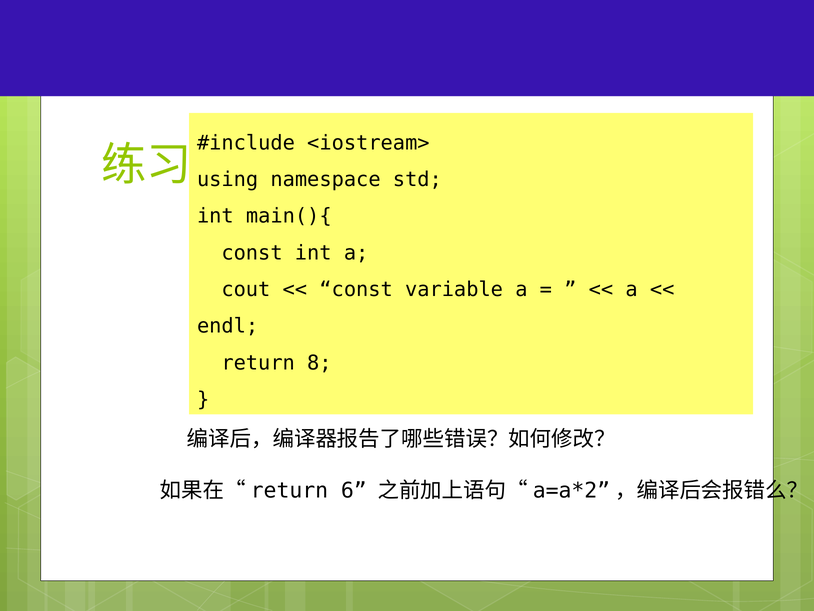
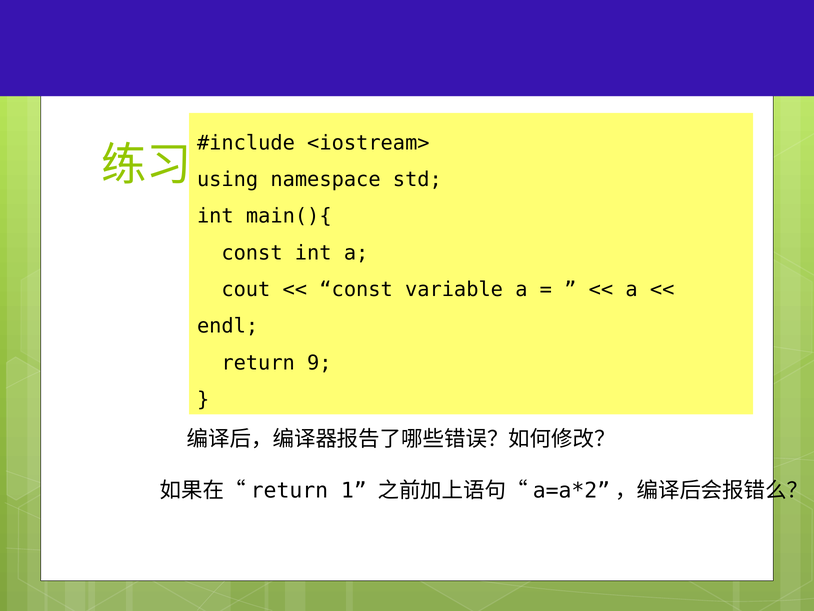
8: 8 -> 9
6: 6 -> 1
